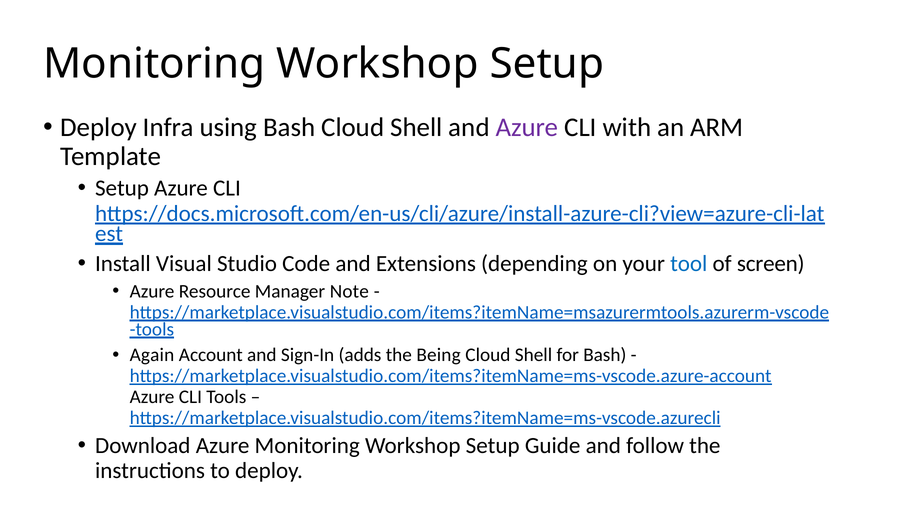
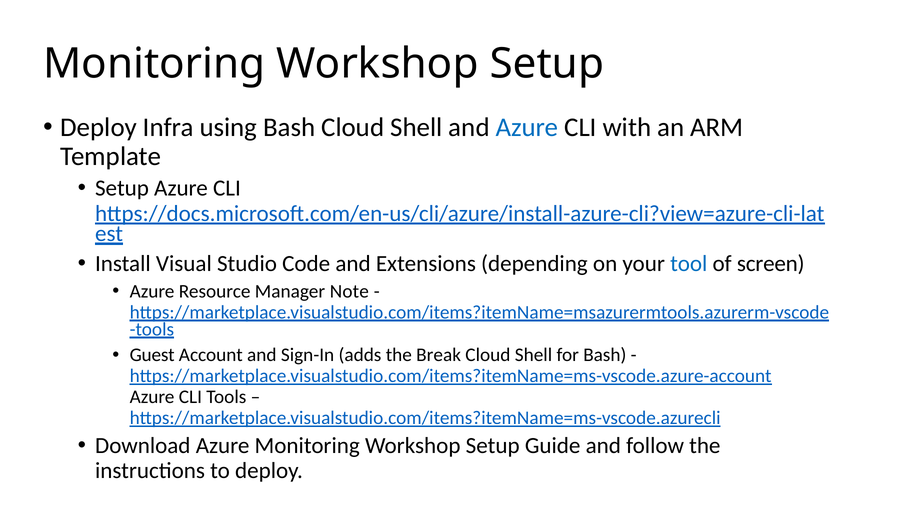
Azure at (527, 127) colour: purple -> blue
Again: Again -> Guest
Being: Being -> Break
